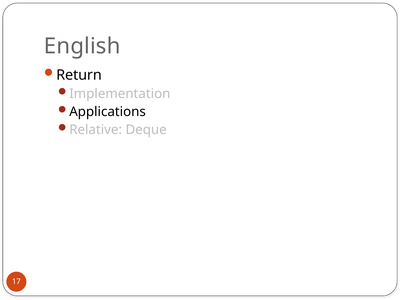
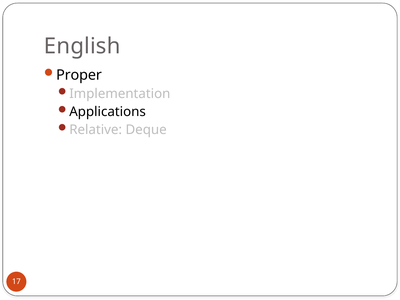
Return: Return -> Proper
